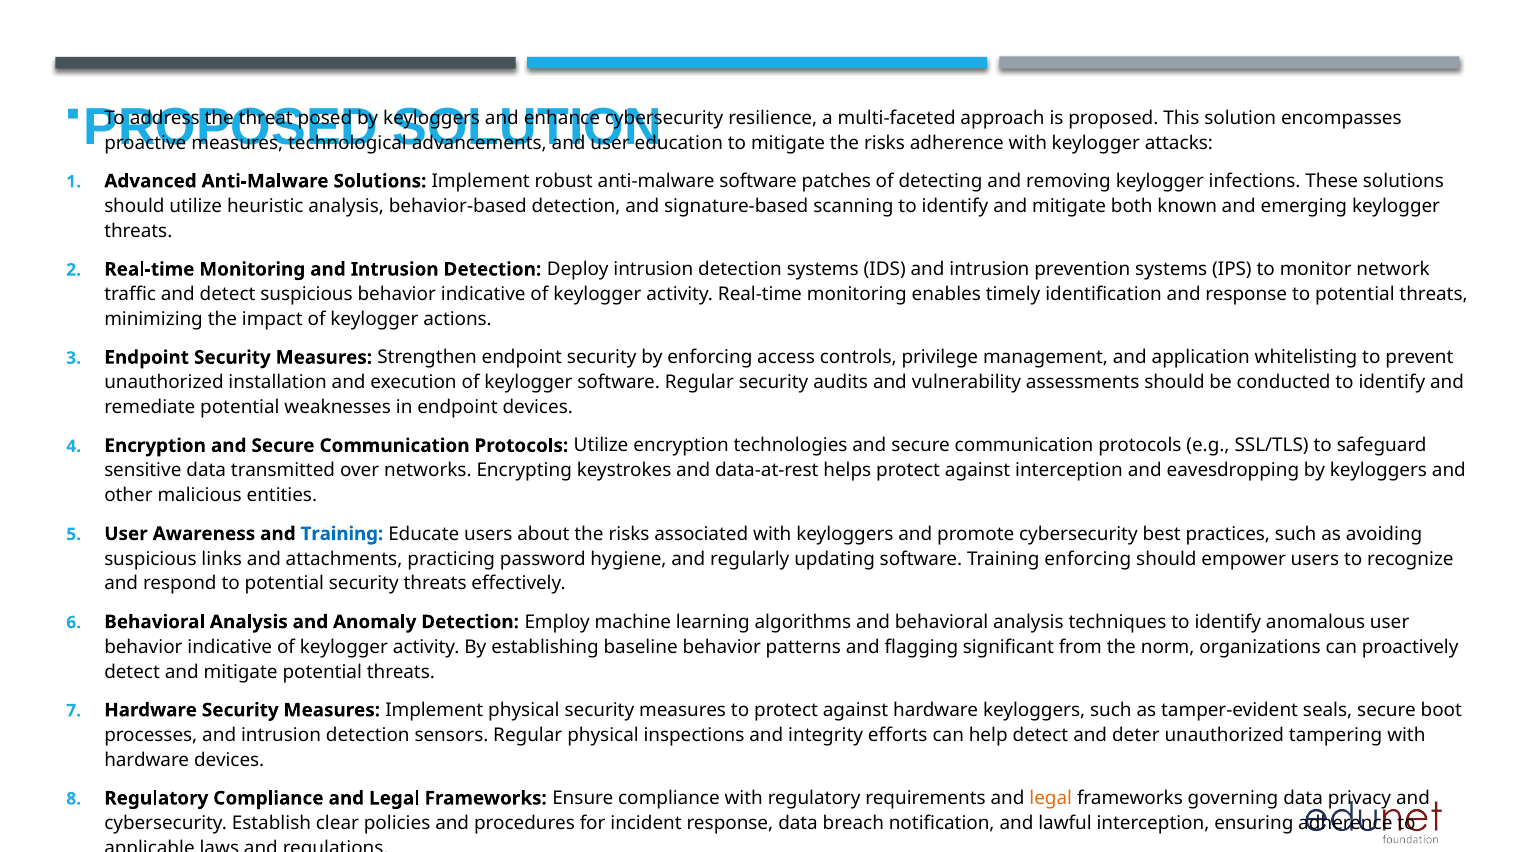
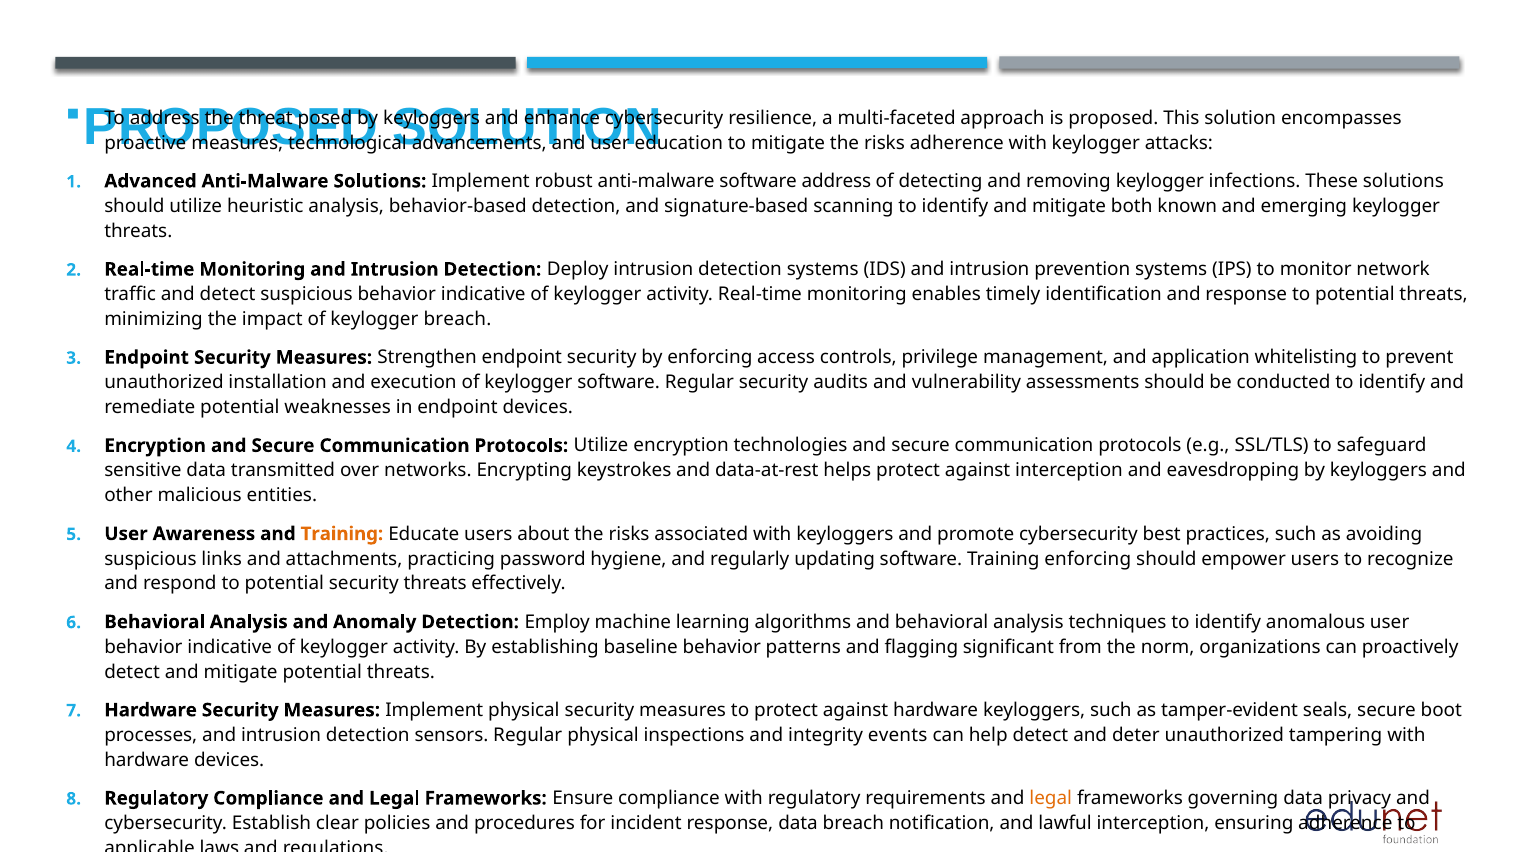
software patches: patches -> address
keylogger actions: actions -> breach
Training at (342, 534) colour: blue -> orange
efforts: efforts -> events
